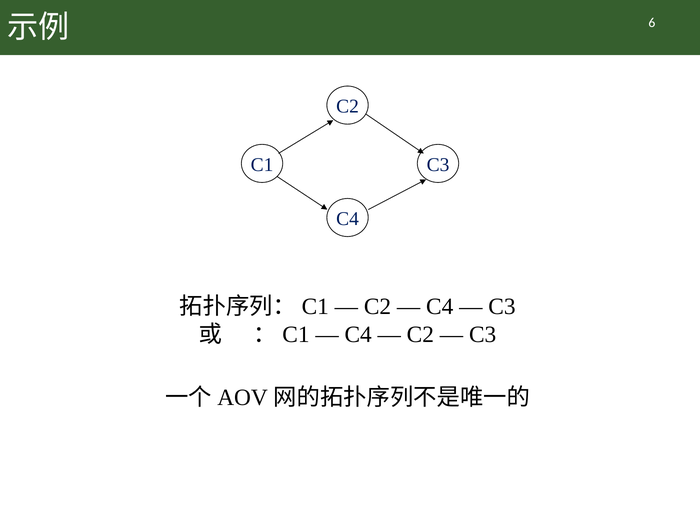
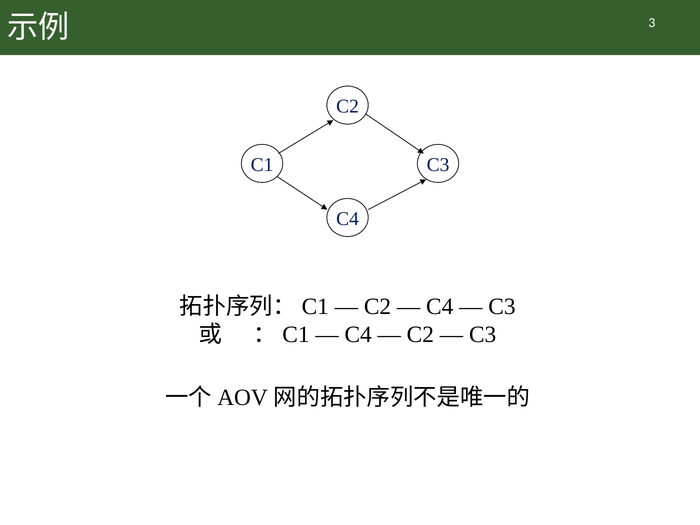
6: 6 -> 3
